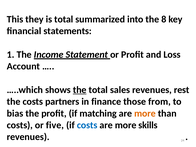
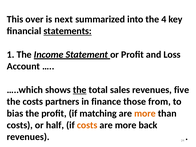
they: they -> over
is total: total -> next
8: 8 -> 4
statements underline: none -> present
rest: rest -> five
five: five -> half
costs at (87, 125) colour: blue -> orange
skills: skills -> back
